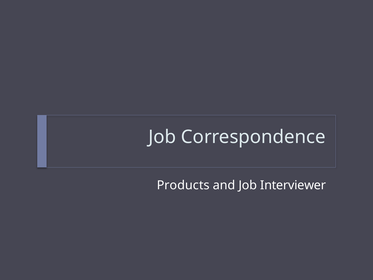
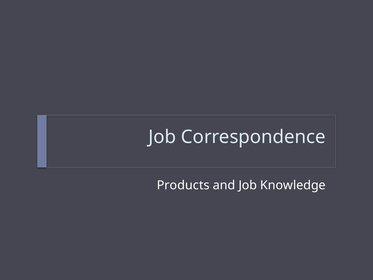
Interviewer: Interviewer -> Knowledge
